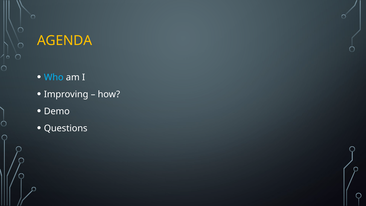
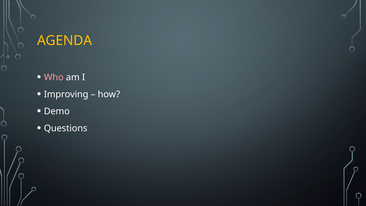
Who colour: light blue -> pink
